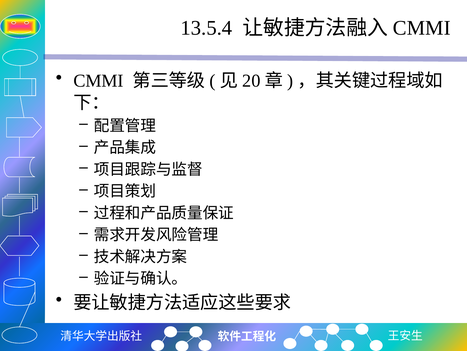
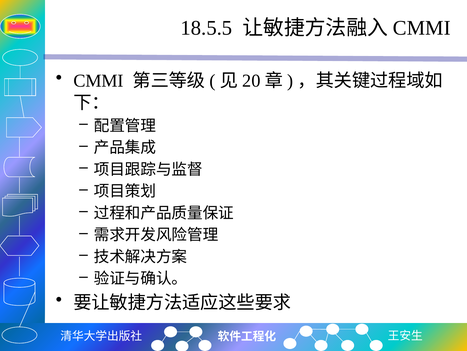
13.5.4: 13.5.4 -> 18.5.5
